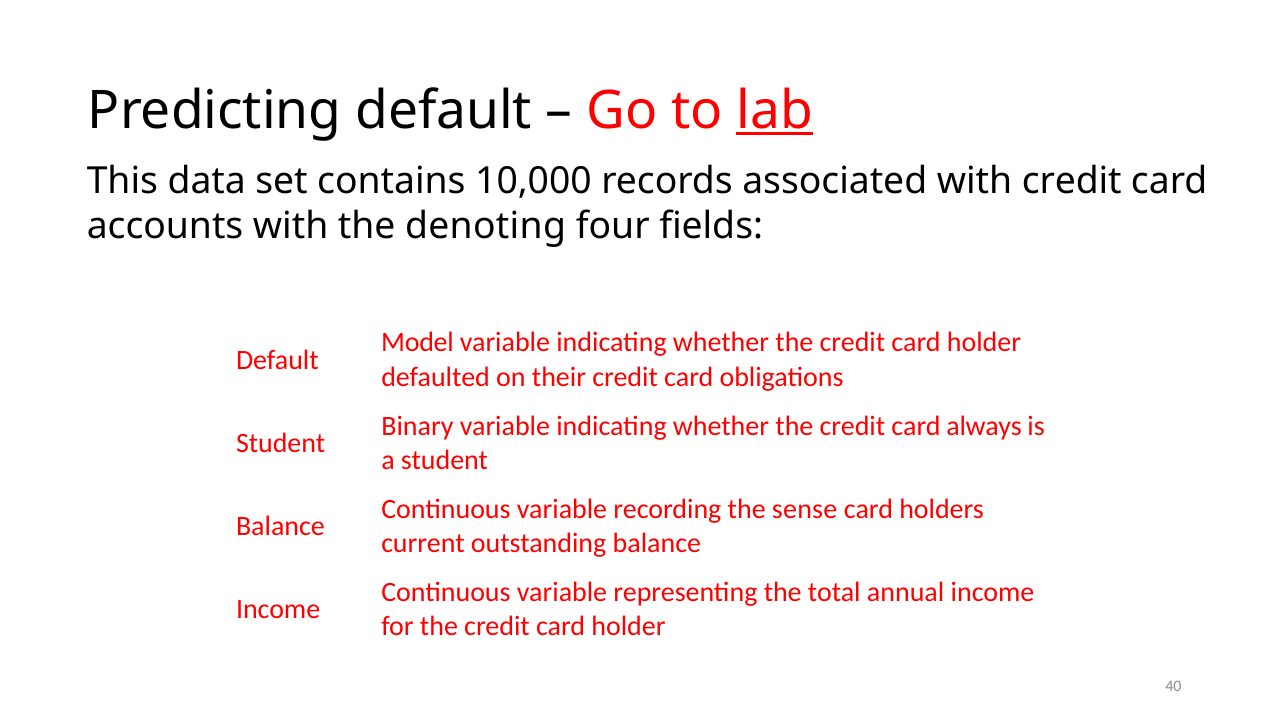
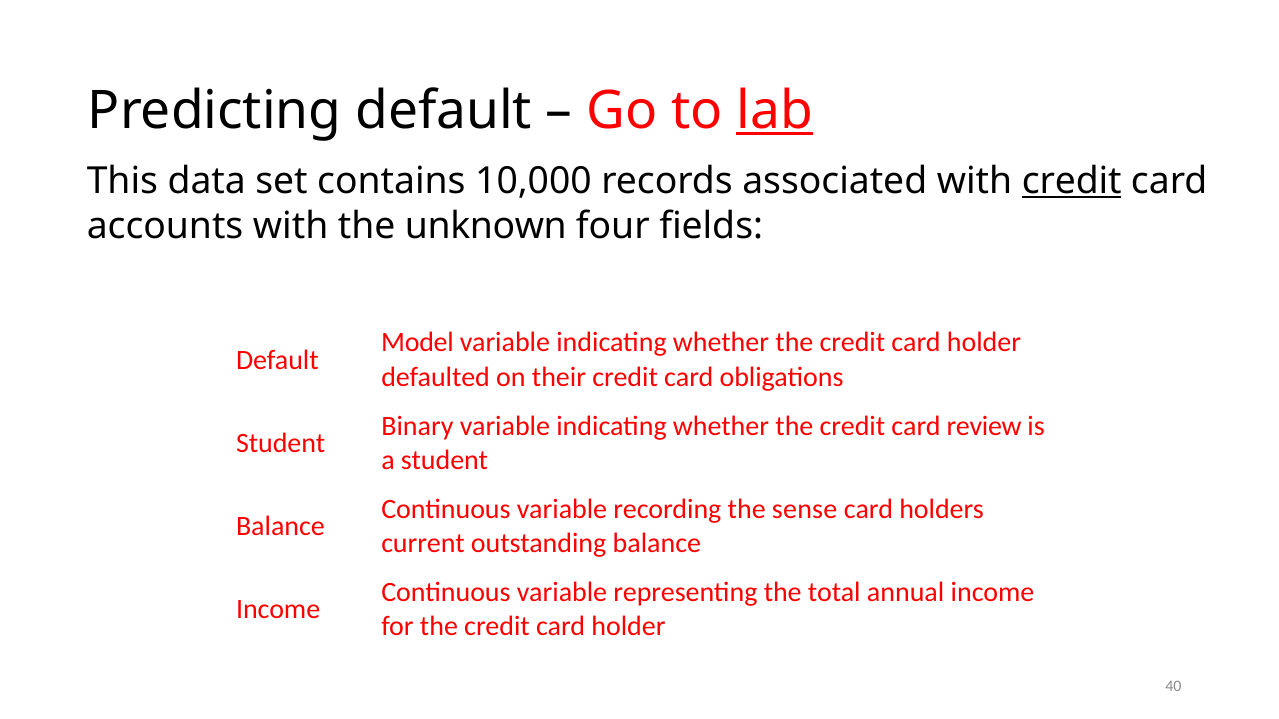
credit at (1072, 181) underline: none -> present
denoting: denoting -> unknown
always: always -> review
